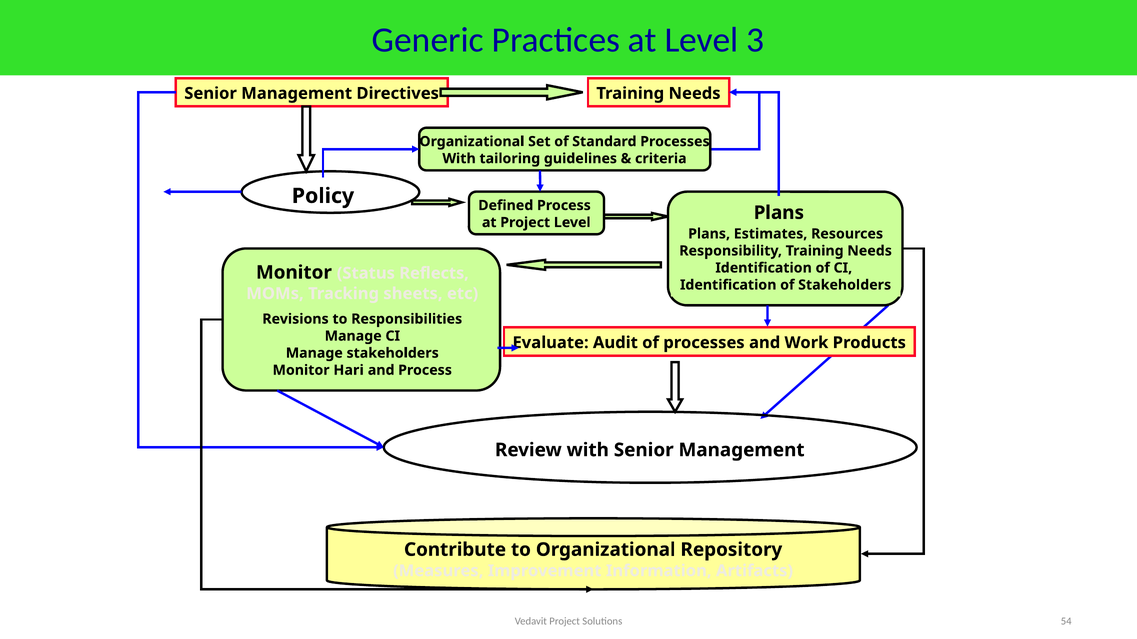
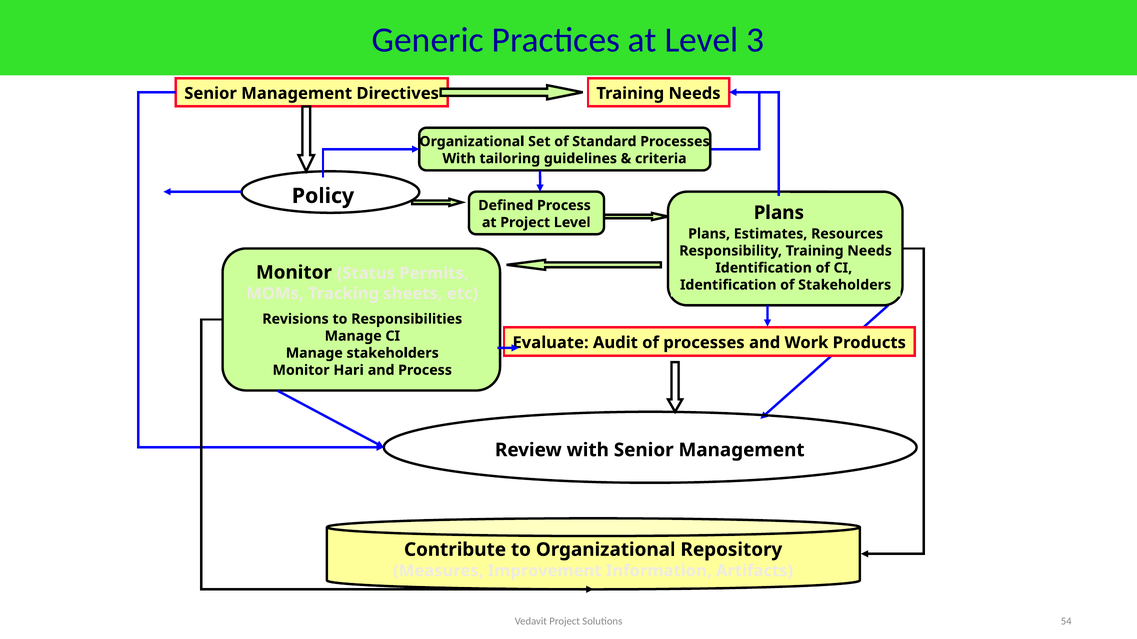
Reflects: Reflects -> Permits
